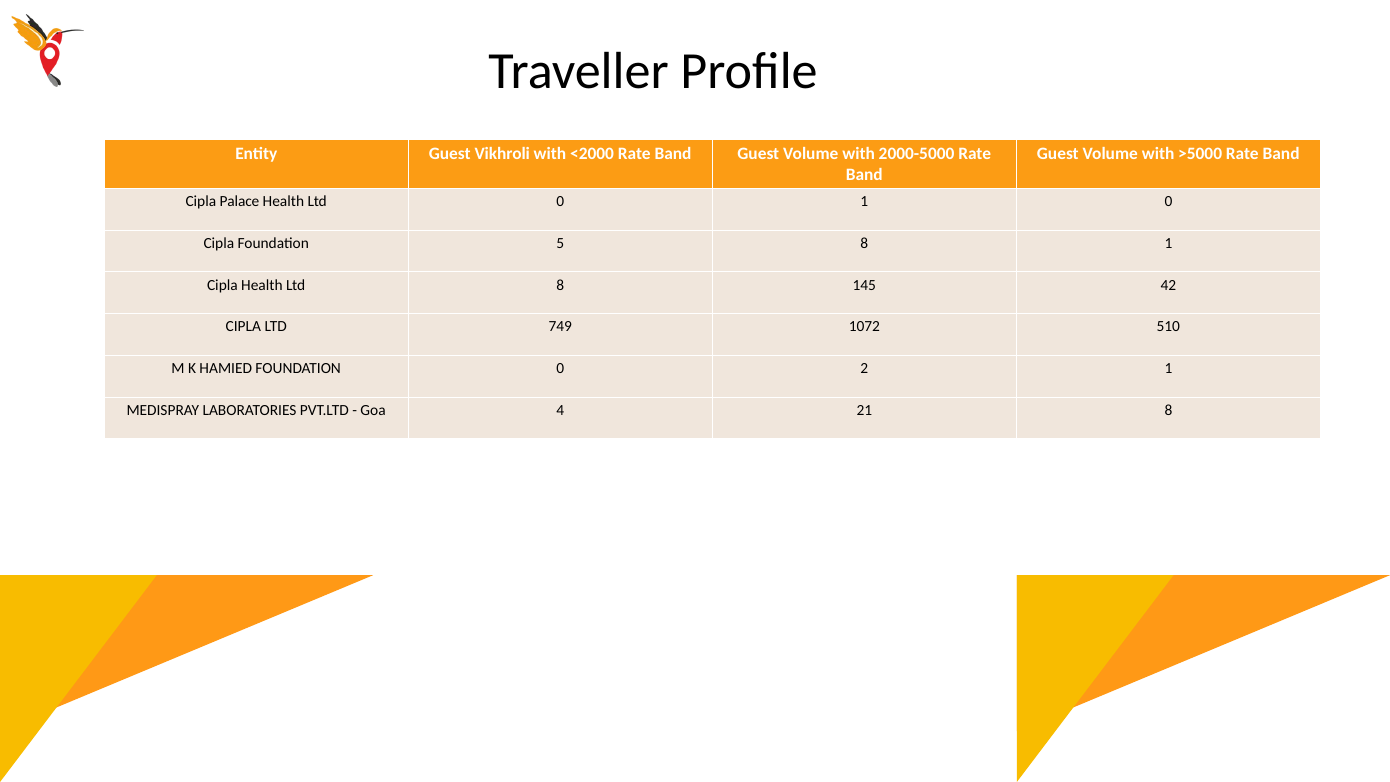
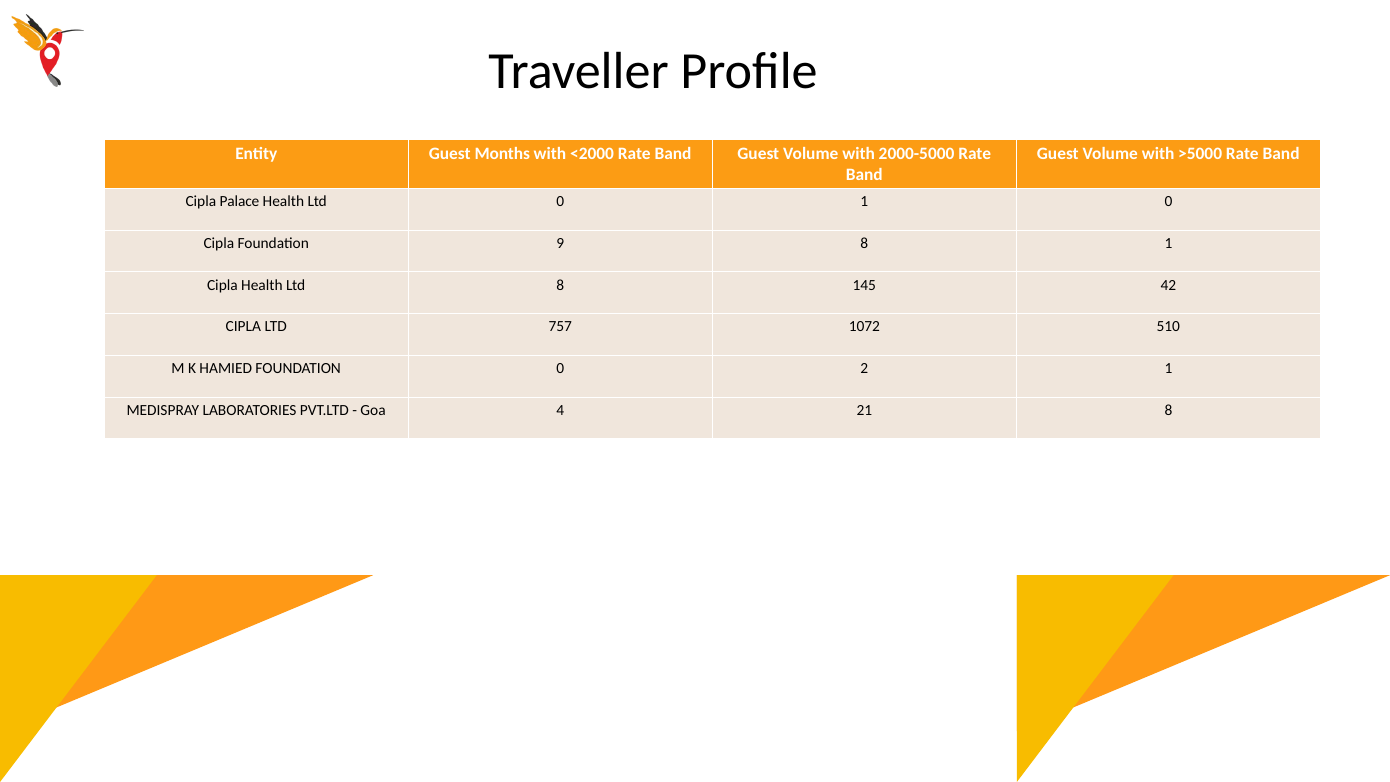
Vikhroli: Vikhroli -> Months
5: 5 -> 9
749: 749 -> 757
